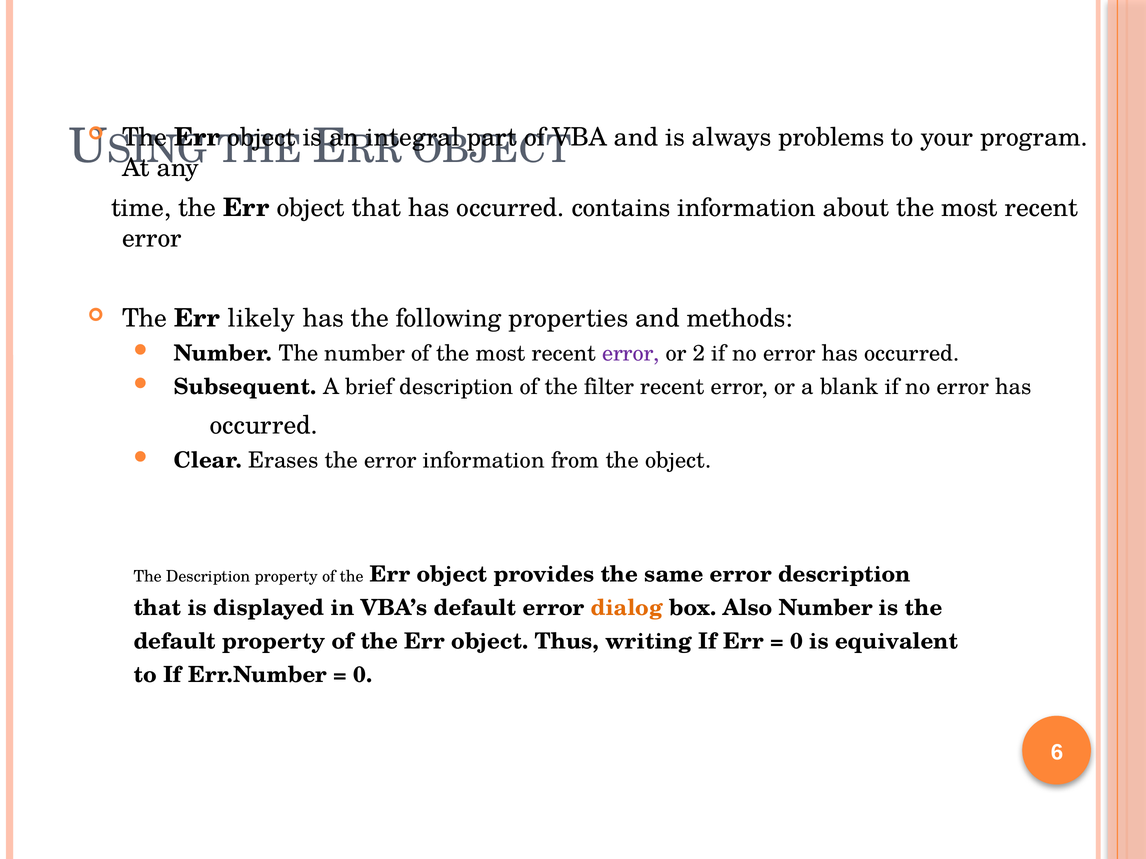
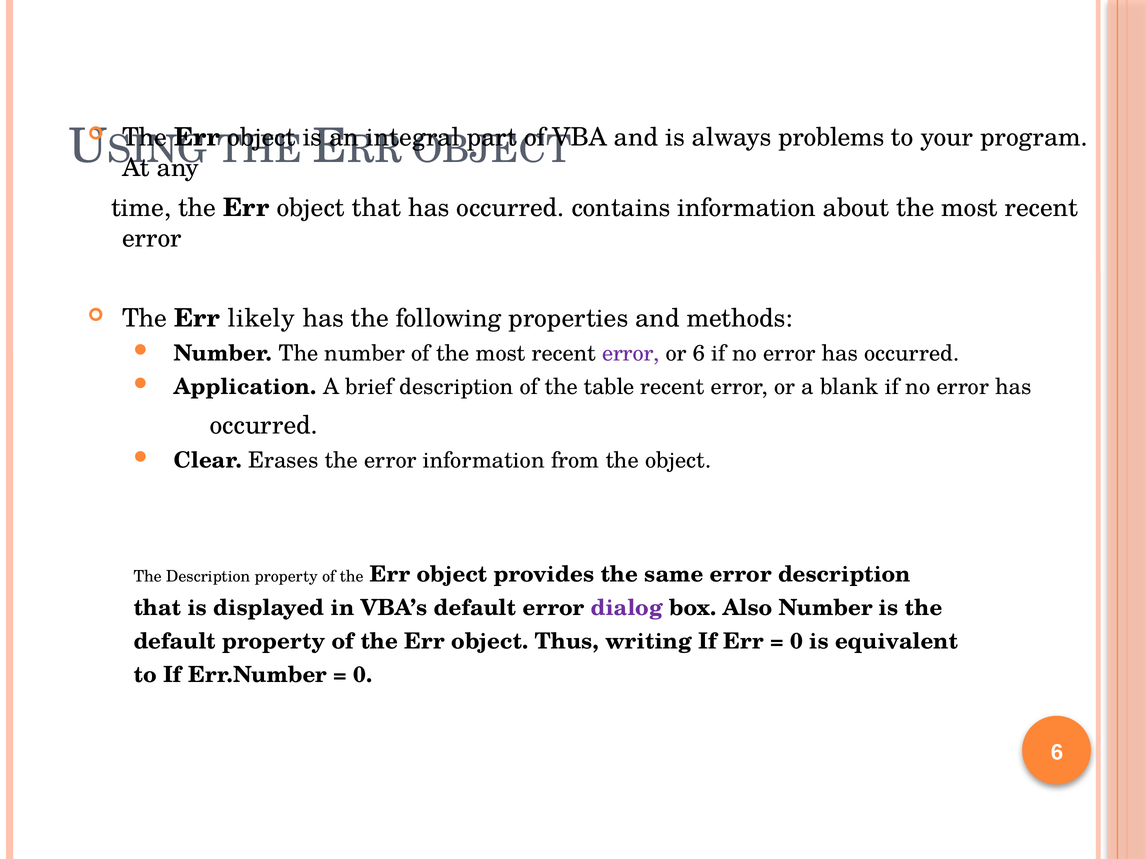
or 2: 2 -> 6
Subsequent: Subsequent -> Application
filter: filter -> table
dialog colour: orange -> purple
